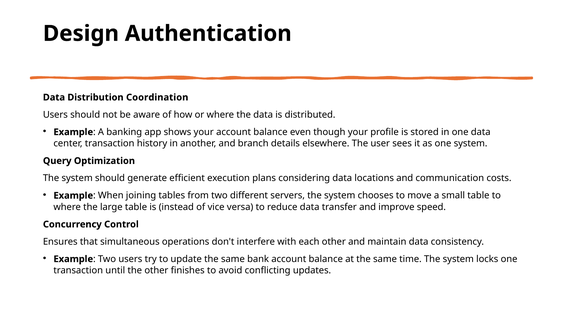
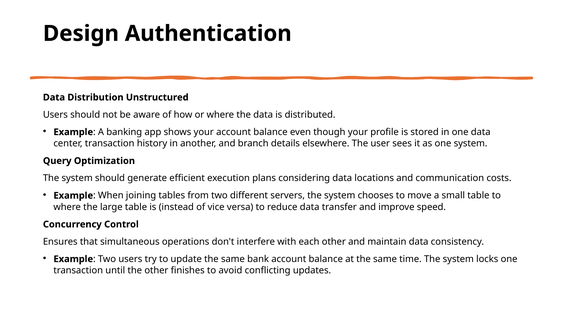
Coordination: Coordination -> Unstructured
